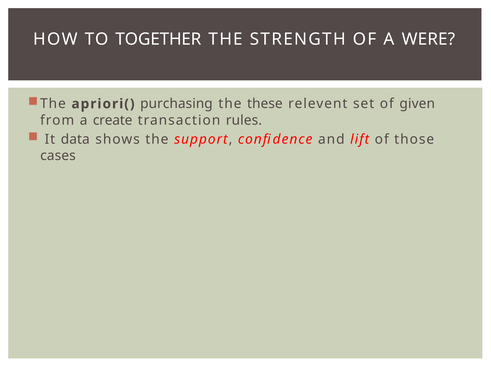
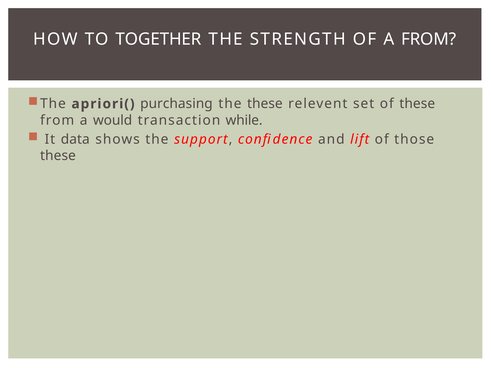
A WERE: WERE -> FROM
of given: given -> these
create: create -> would
rules: rules -> while
cases at (58, 156): cases -> these
